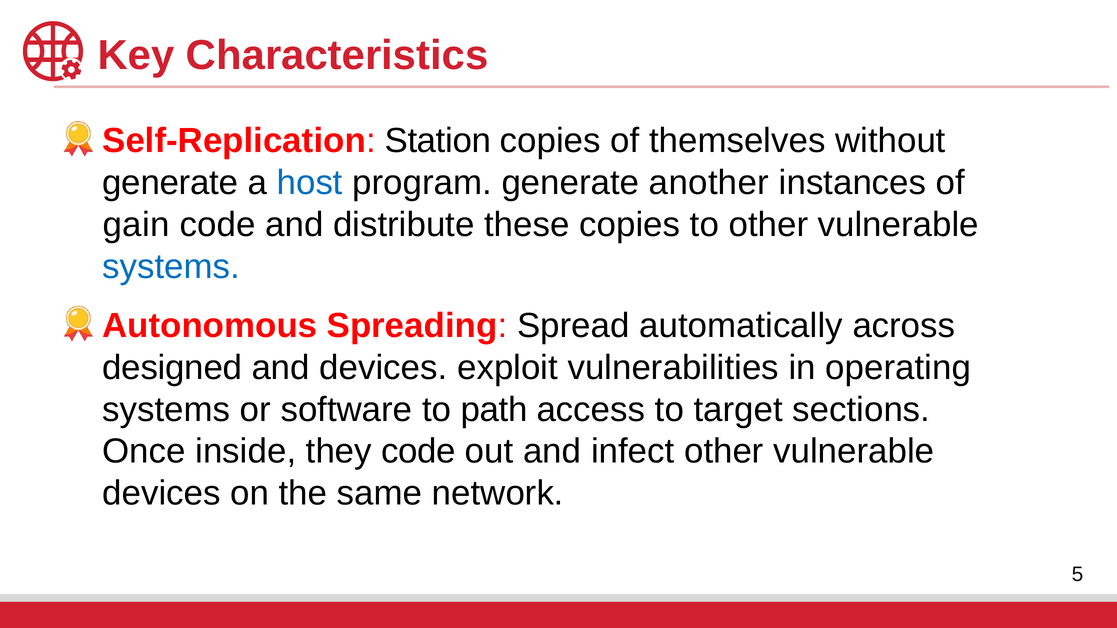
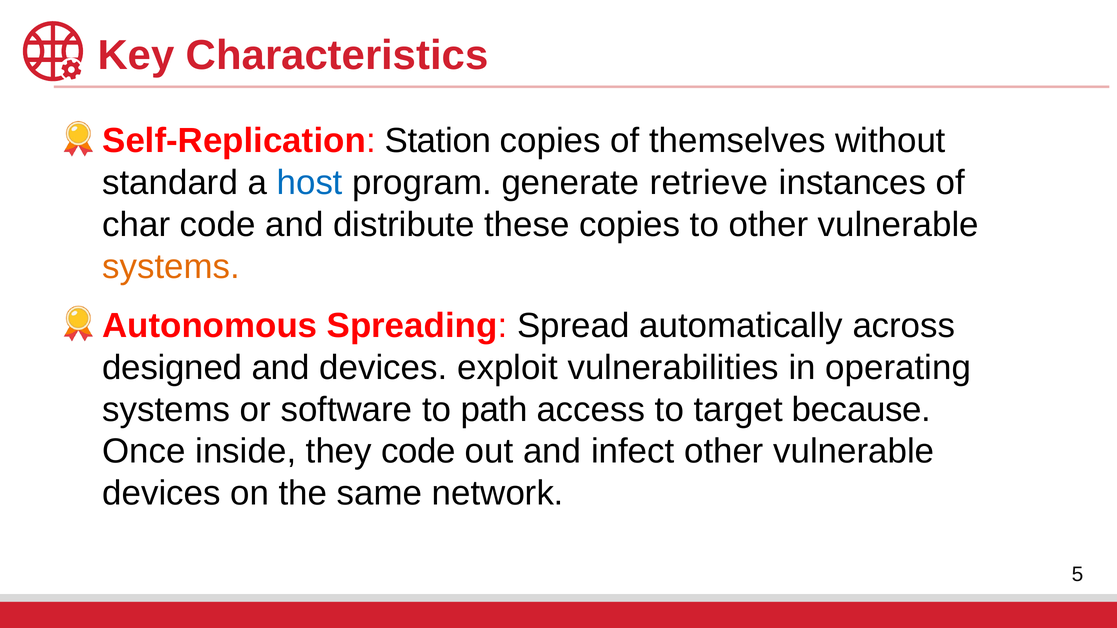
generate at (170, 183): generate -> standard
another: another -> retrieve
gain: gain -> char
systems at (171, 267) colour: blue -> orange
sections: sections -> because
